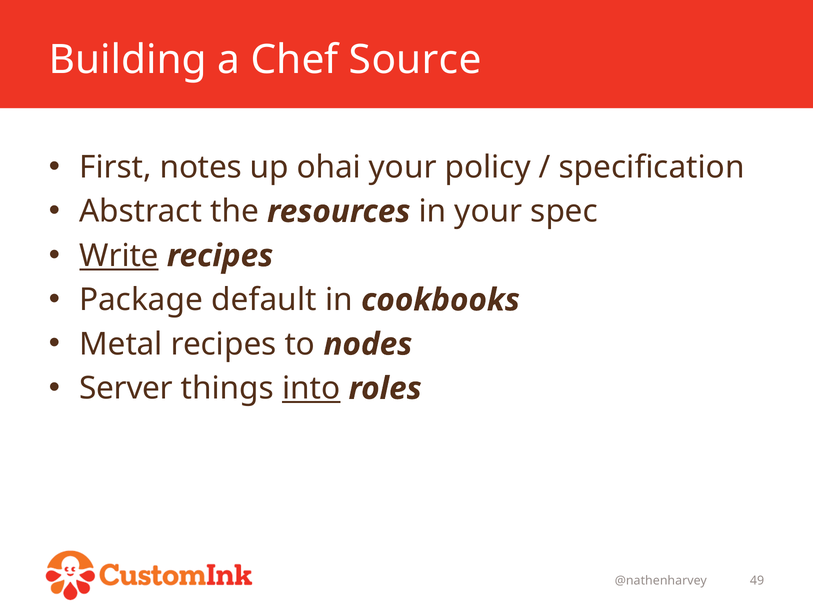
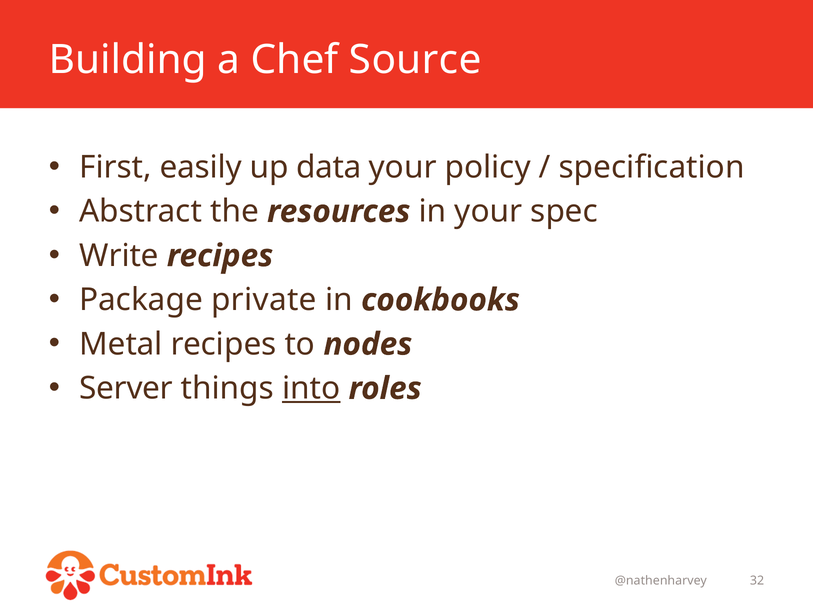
notes: notes -> easily
ohai: ohai -> data
Write underline: present -> none
default: default -> private
49: 49 -> 32
